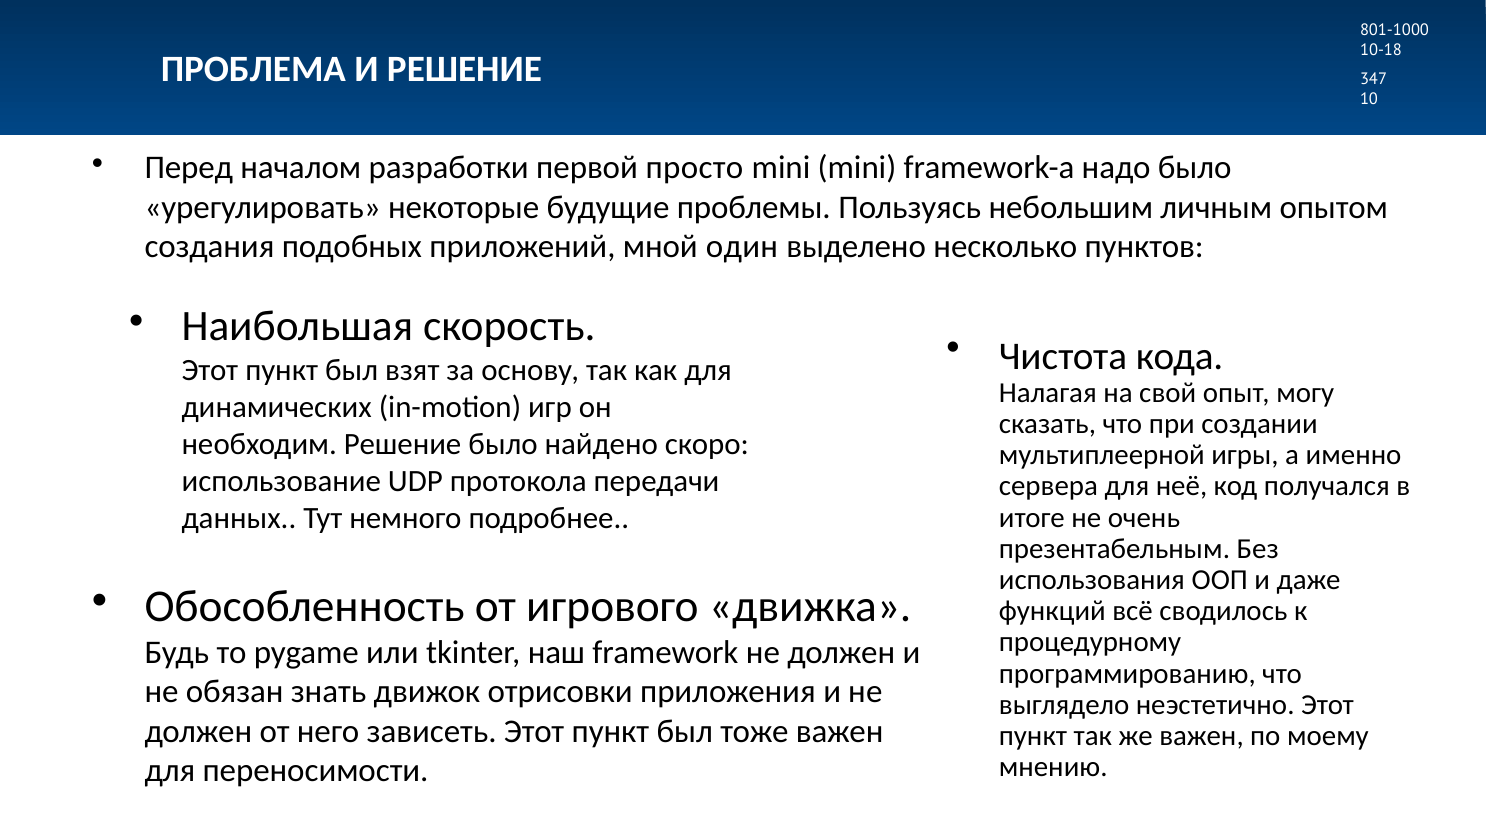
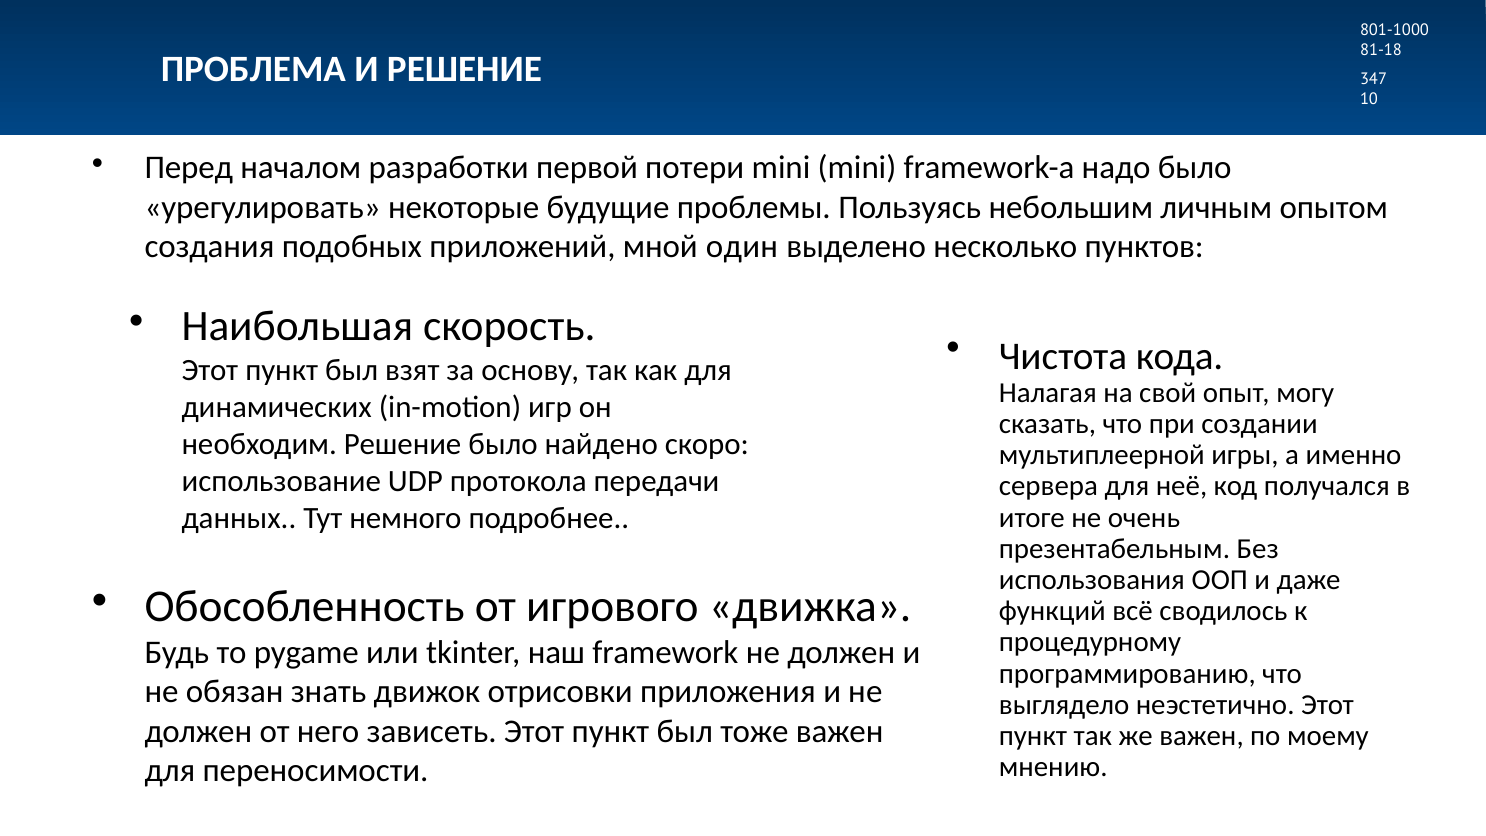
10-18: 10-18 -> 81-18
просто: просто -> потери
